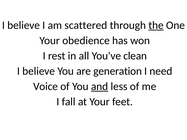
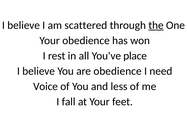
clean: clean -> place
are generation: generation -> obedience
and underline: present -> none
